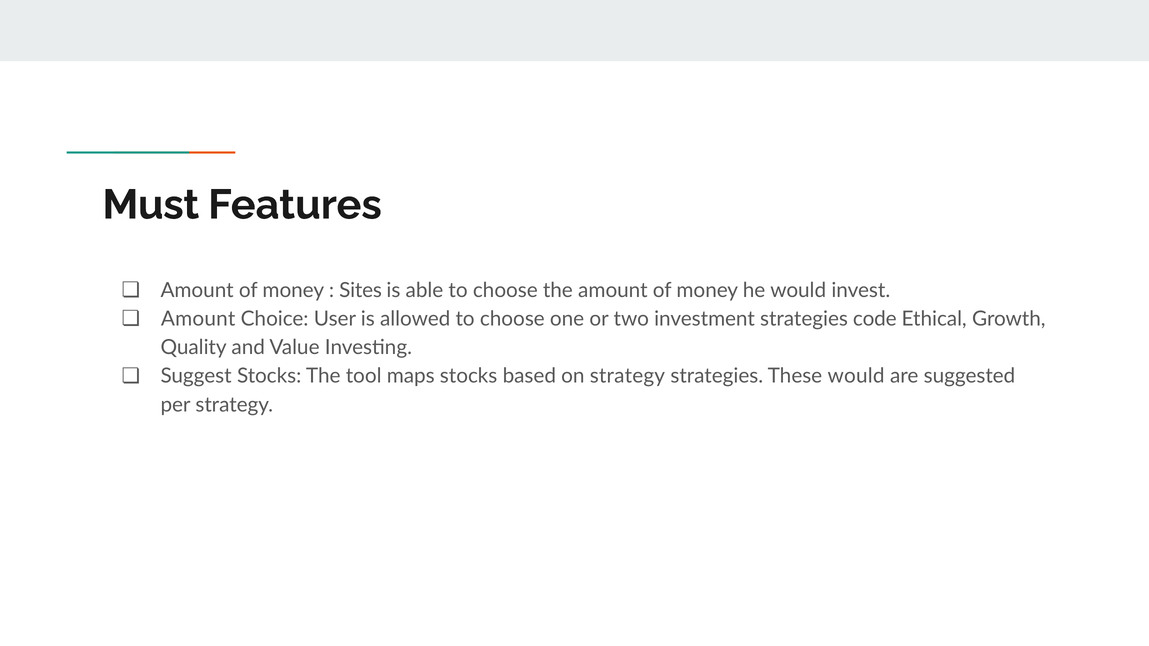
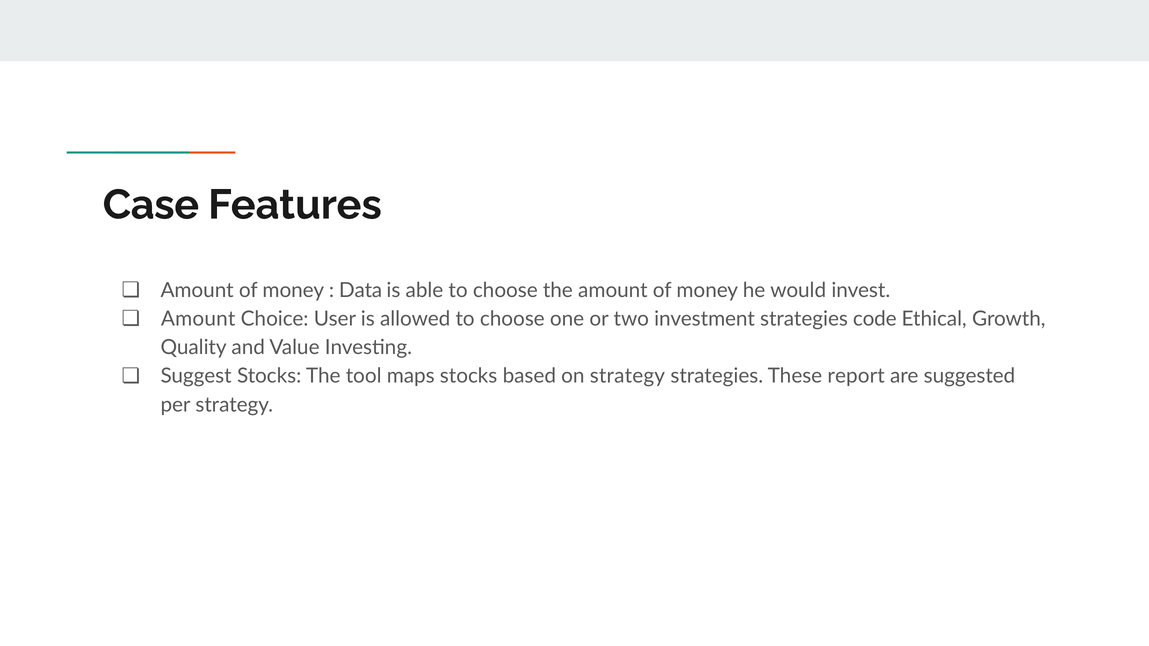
Must: Must -> Case
Sites: Sites -> Data
These would: would -> report
